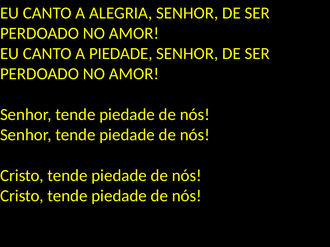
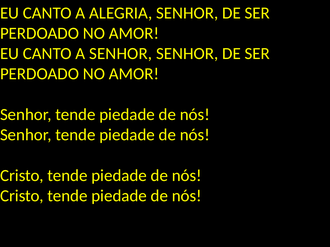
A PIEDADE: PIEDADE -> SENHOR
